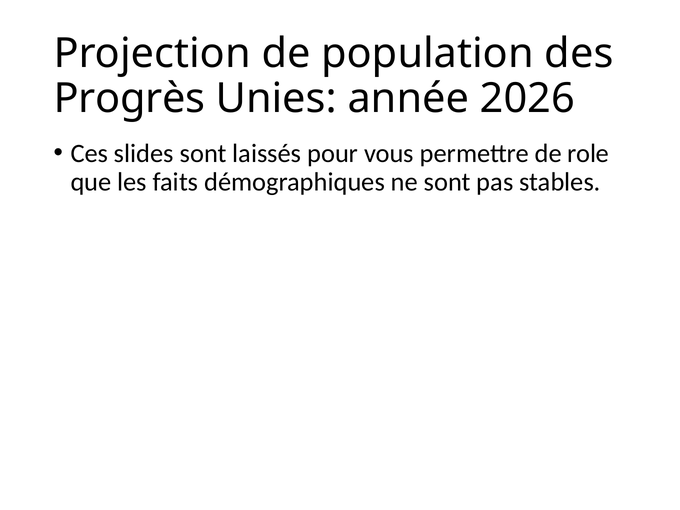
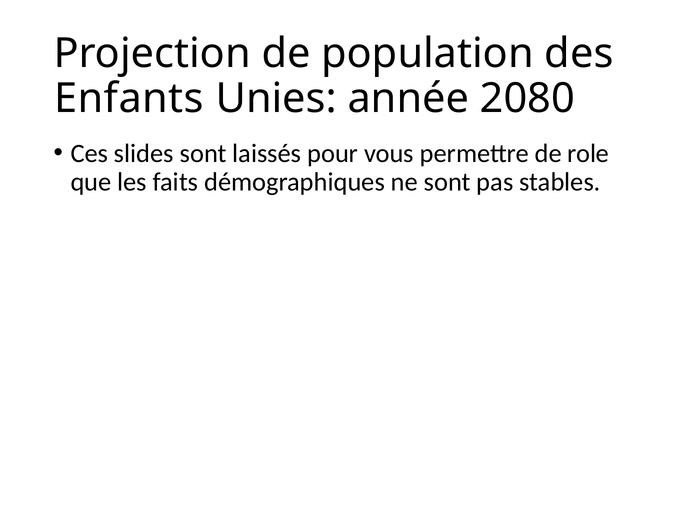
Progrès: Progrès -> Enfants
2026: 2026 -> 2080
